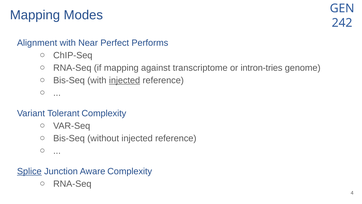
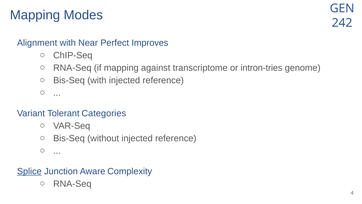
Performs: Performs -> Improves
injected at (125, 80) underline: present -> none
Tolerant Complexity: Complexity -> Categories
